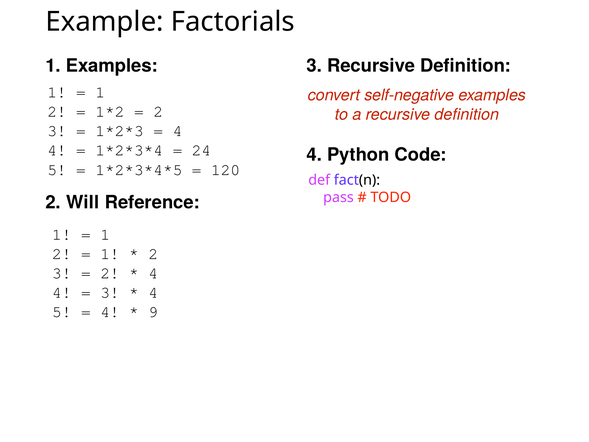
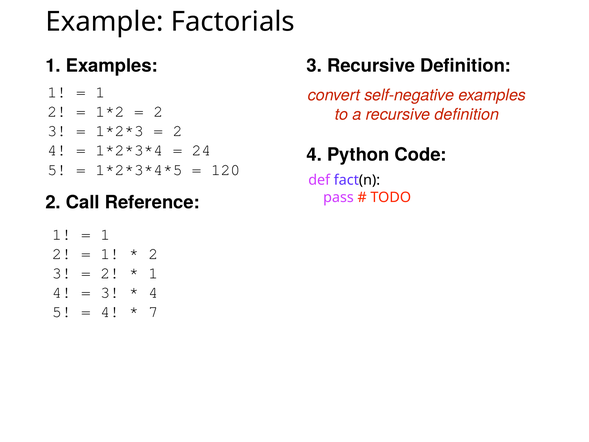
4 at (178, 131): 4 -> 2
Will: Will -> Call
4 at (153, 273): 4 -> 1
9: 9 -> 7
